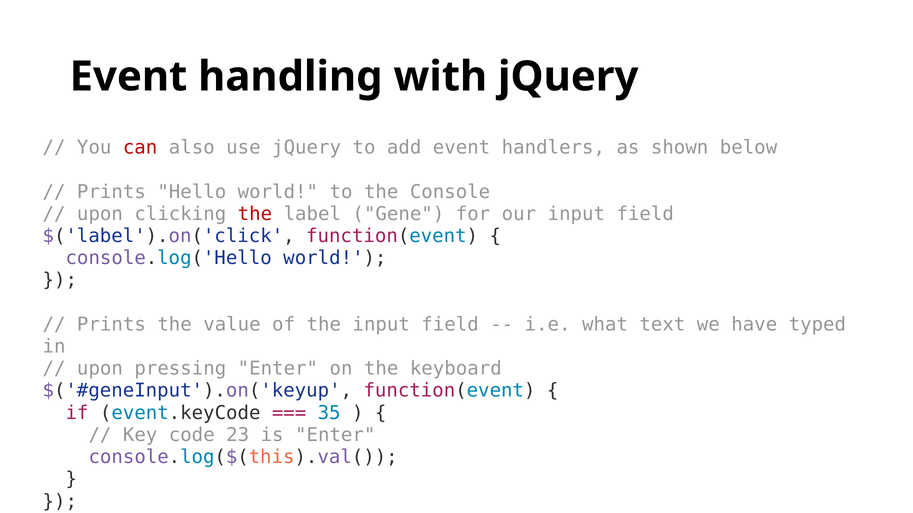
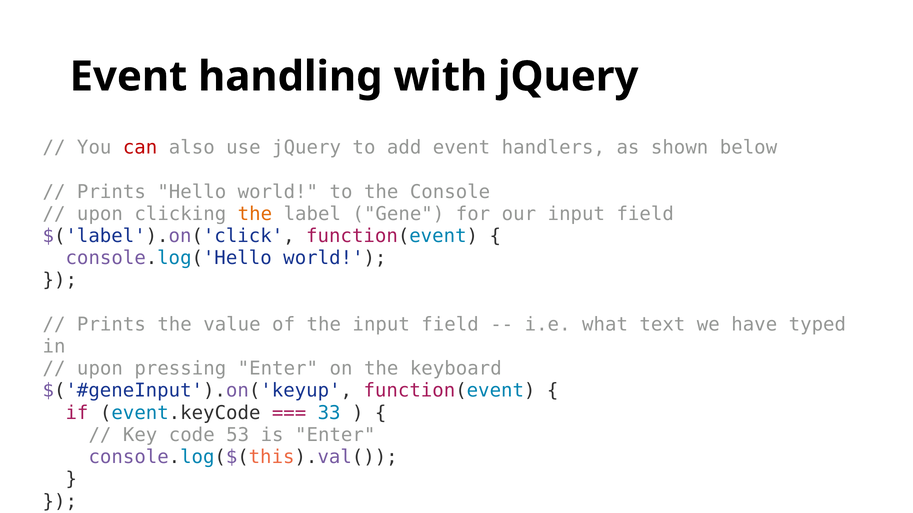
the at (255, 214) colour: red -> orange
35: 35 -> 33
23: 23 -> 53
